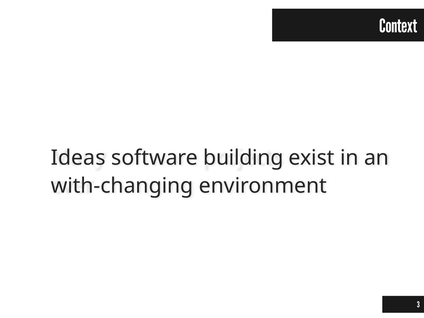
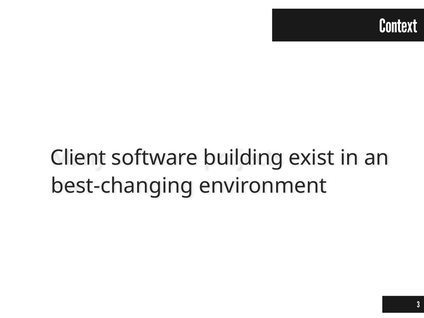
Ideas: Ideas -> Client
with-changing: with-changing -> best-changing
